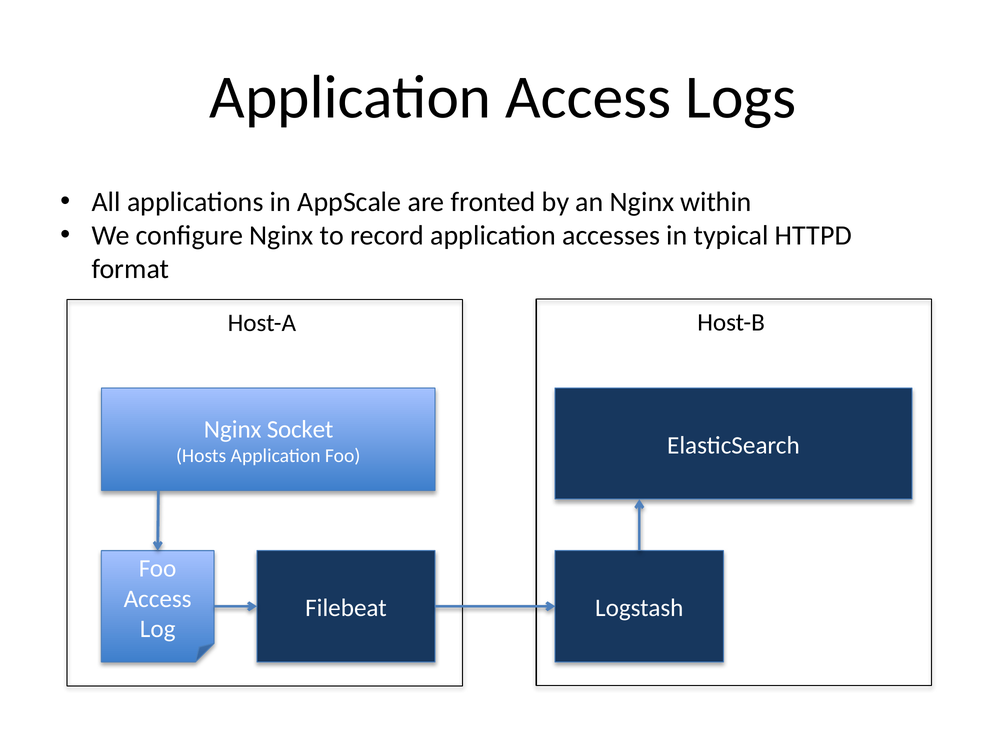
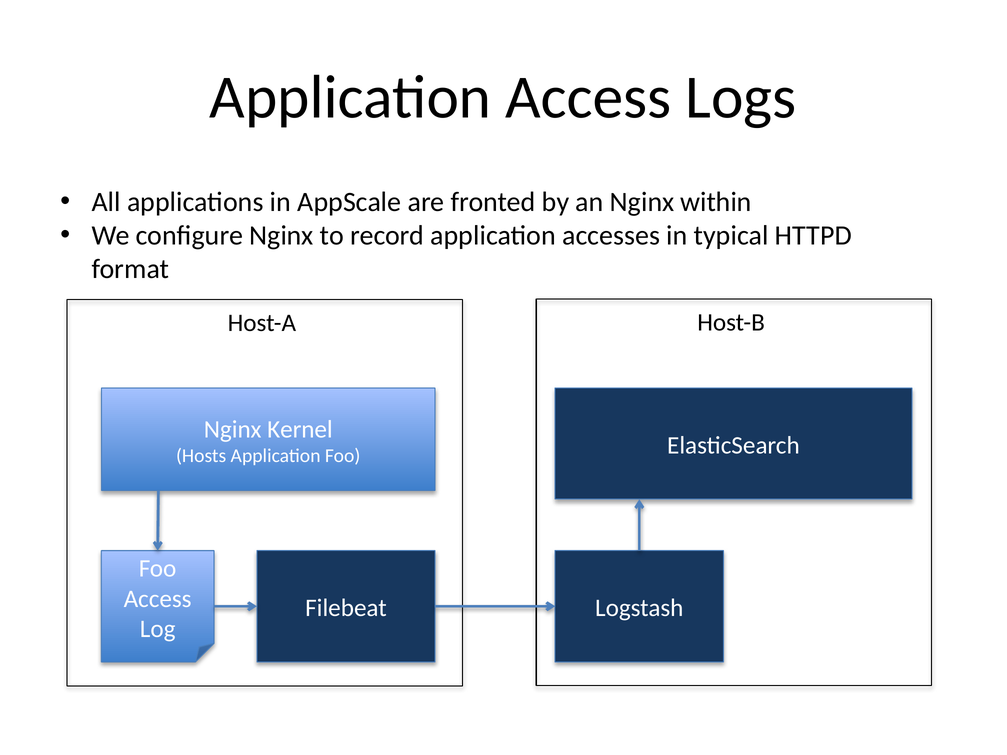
Socket: Socket -> Kernel
